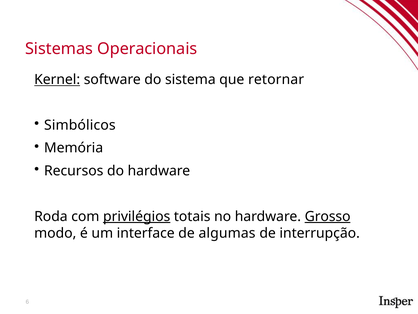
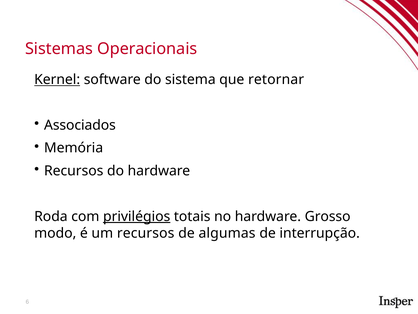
Simbólicos: Simbólicos -> Associados
Grosso underline: present -> none
um interface: interface -> recursos
